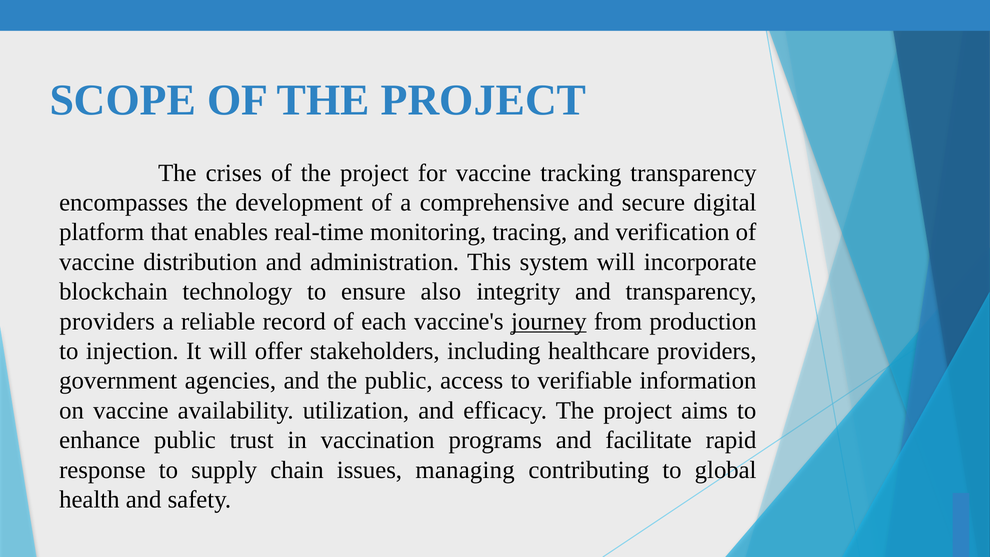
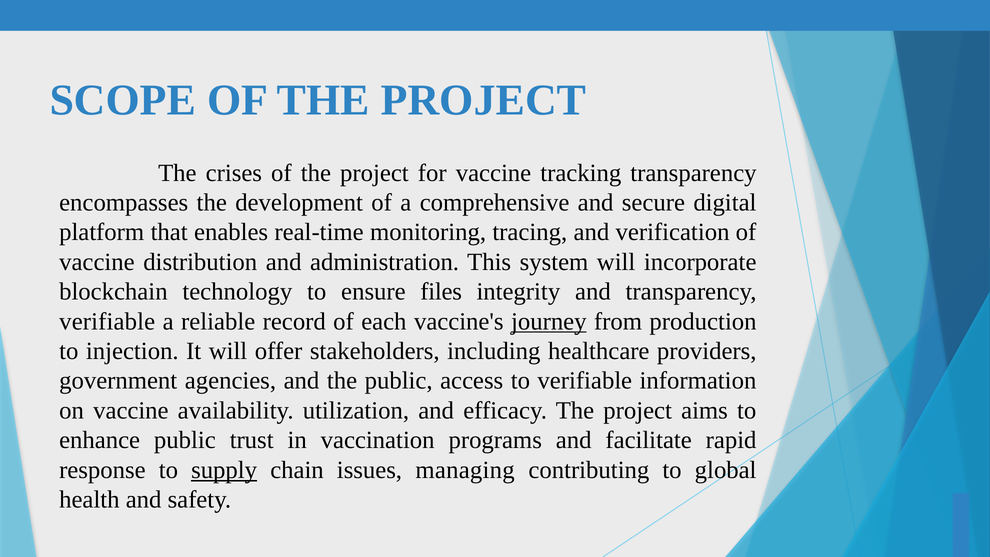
also: also -> files
providers at (107, 321): providers -> verifiable
supply underline: none -> present
